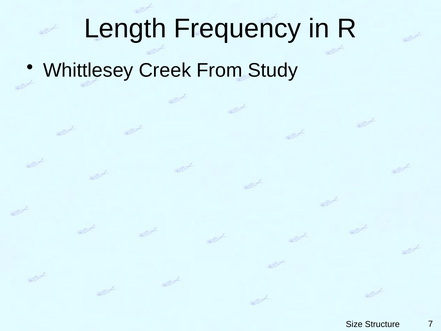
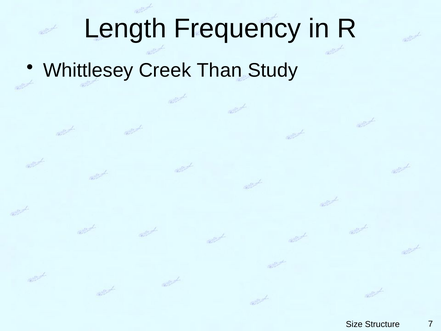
From: From -> Than
